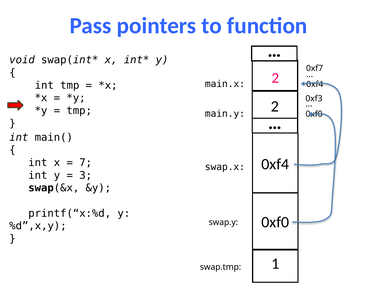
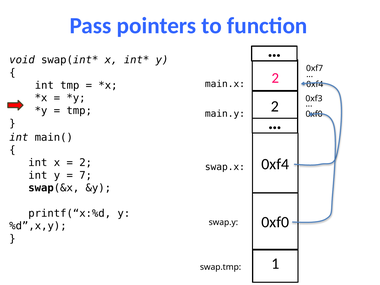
7 at (86, 163): 7 -> 2
3: 3 -> 7
